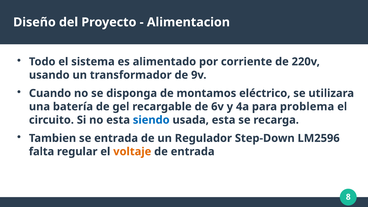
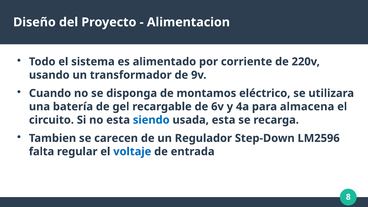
problema: problema -> almacena
se entrada: entrada -> carecen
voltaje colour: orange -> blue
